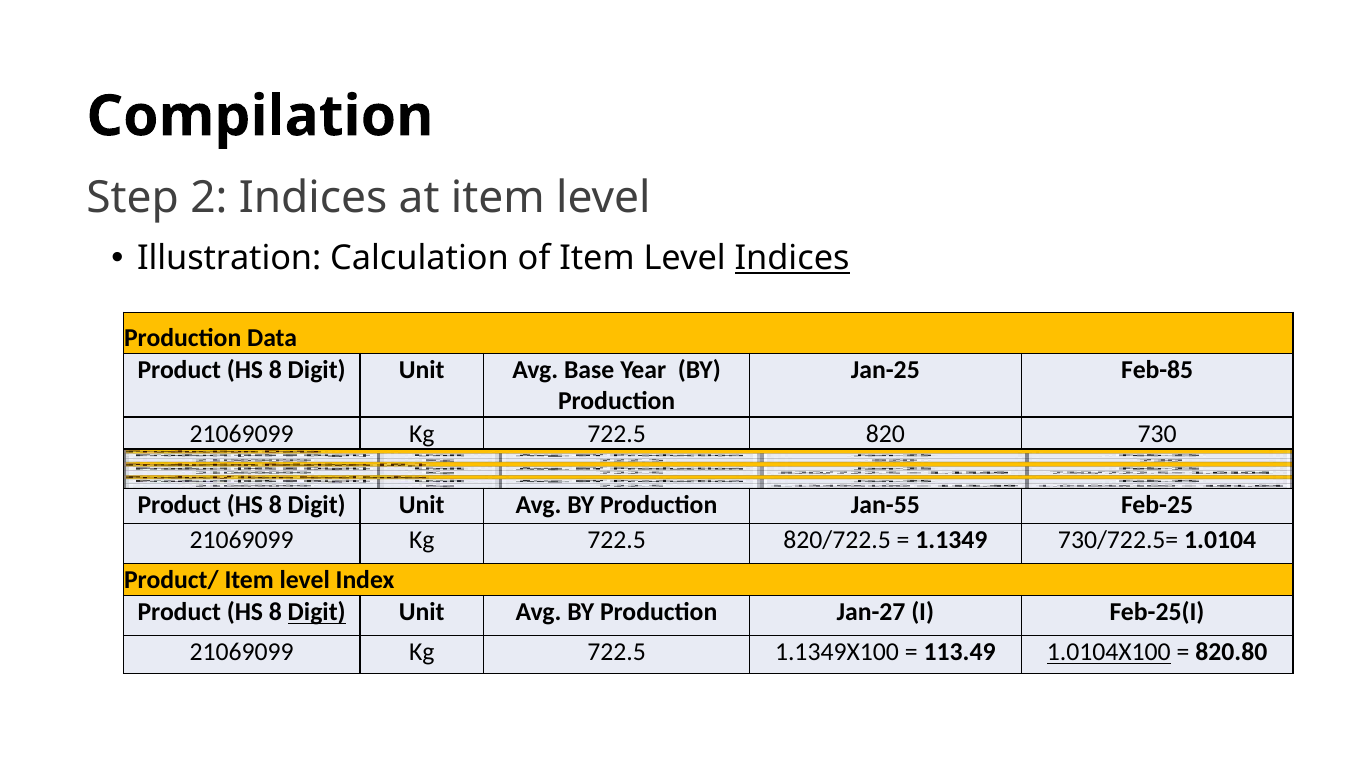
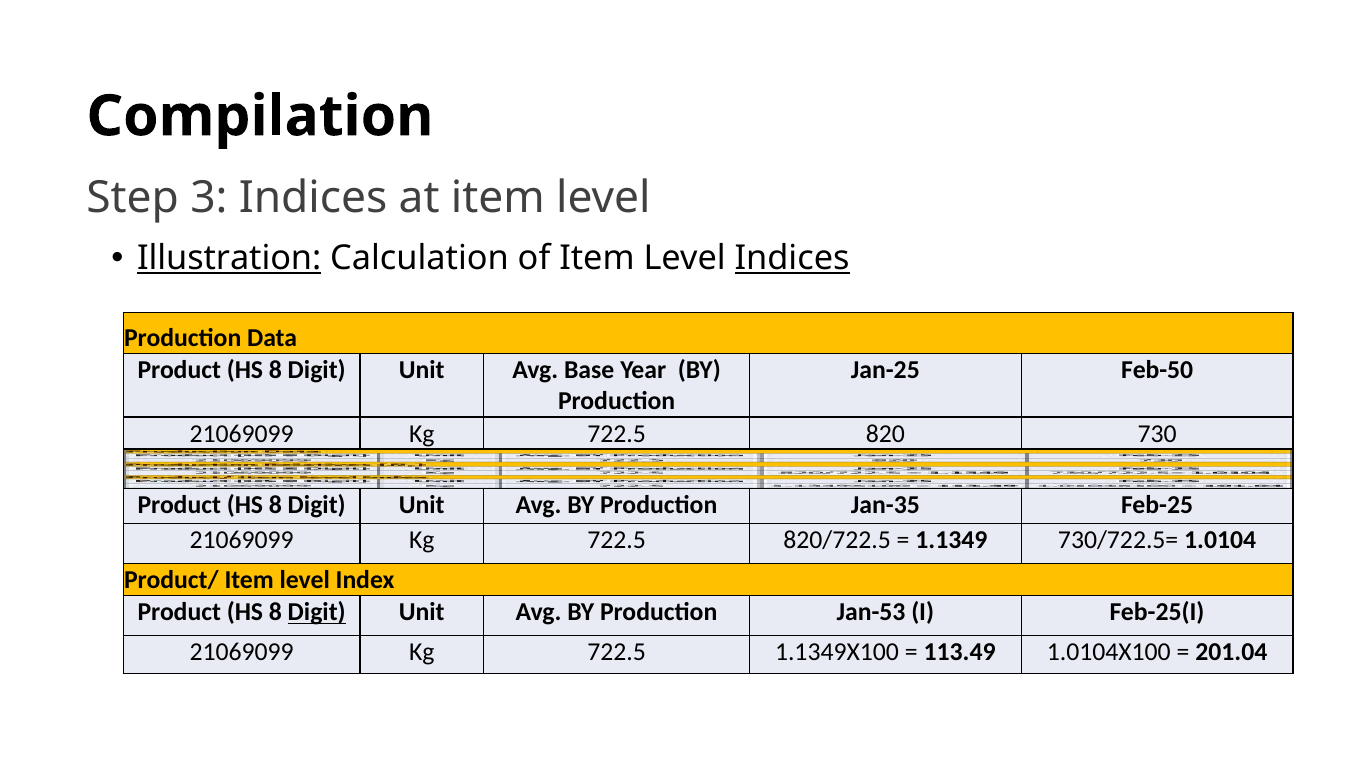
2: 2 -> 3
Illustration underline: none -> present
Feb-85: Feb-85 -> Feb-50
Jan-55: Jan-55 -> Jan-35
Jan-27: Jan-27 -> Jan-53
1.0104X100 underline: present -> none
820.80: 820.80 -> 201.04
